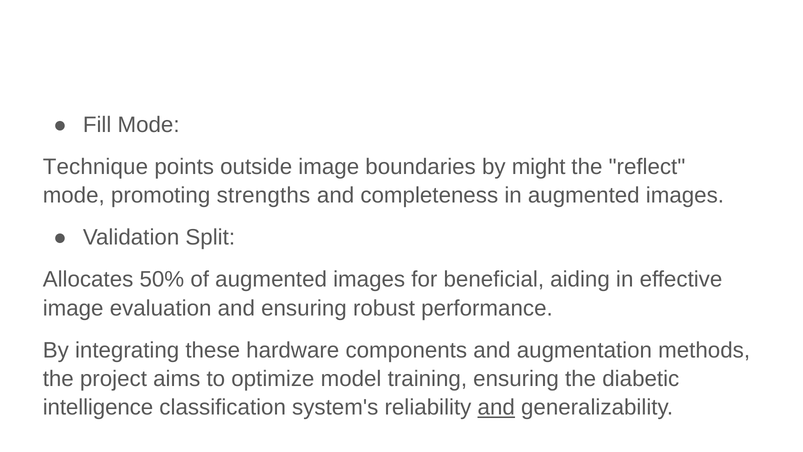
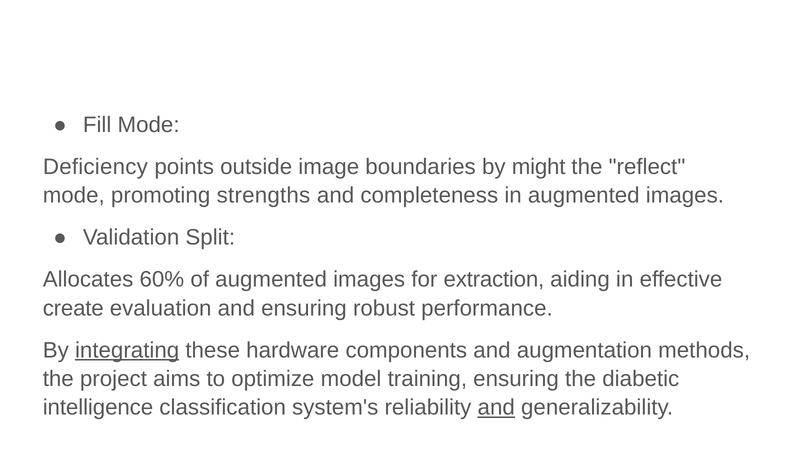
Technique: Technique -> Deficiency
50%: 50% -> 60%
beneficial: beneficial -> extraction
image at (73, 308): image -> create
integrating underline: none -> present
